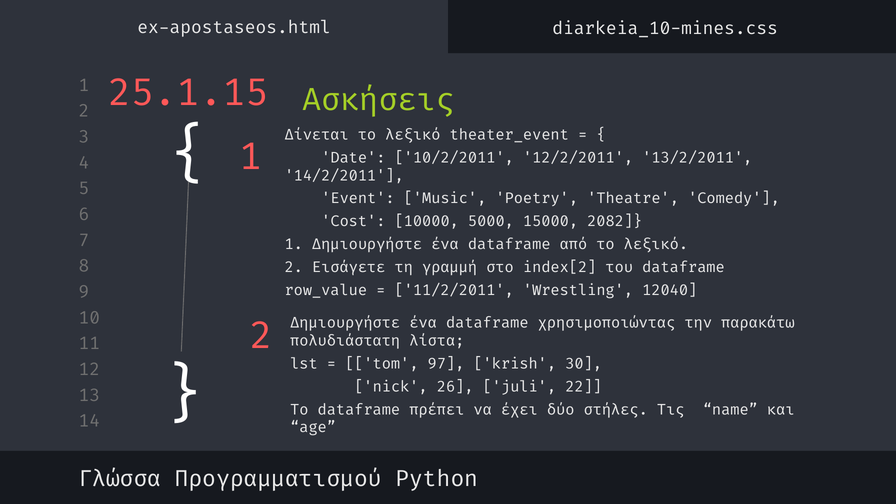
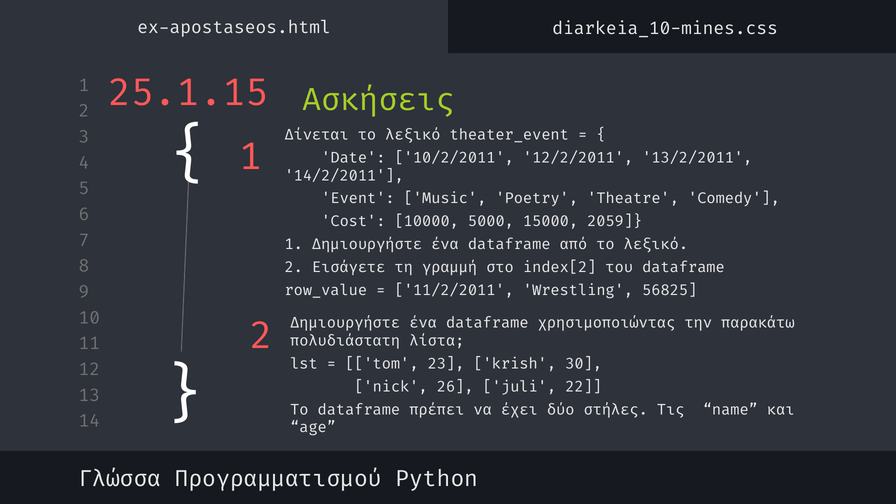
2082: 2082 -> 2059
12040: 12040 -> 56825
97: 97 -> 23
